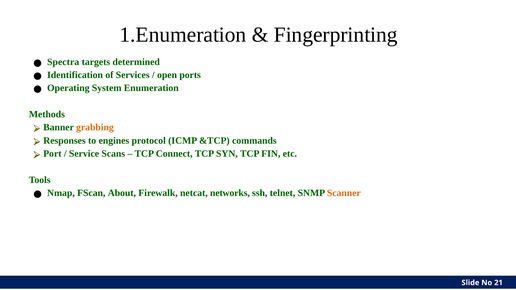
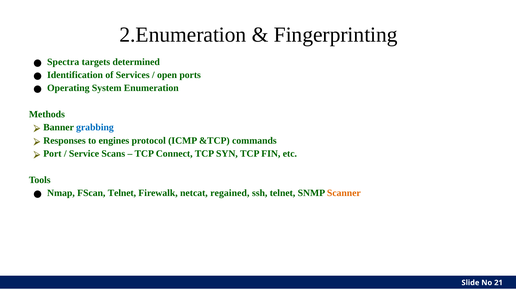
1.Enumeration: 1.Enumeration -> 2.Enumeration
grabbing colour: orange -> blue
FScan About: About -> Telnet
networks: networks -> regained
